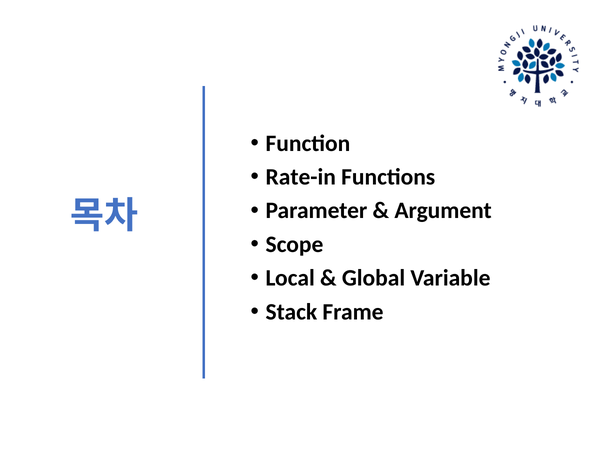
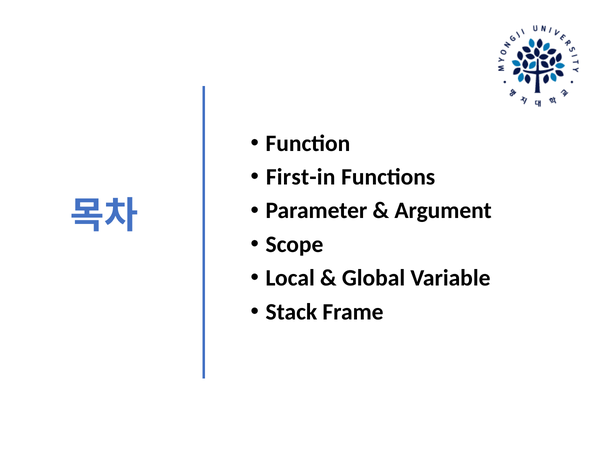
Rate-in: Rate-in -> First-in
